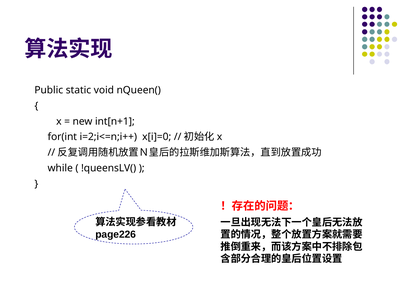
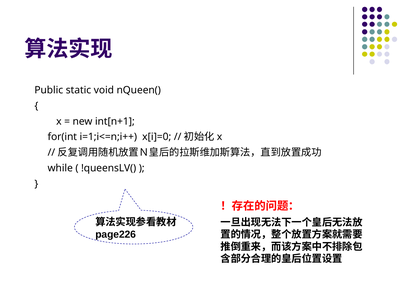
i=2;i<=n;i++: i=2;i<=n;i++ -> i=1;i<=n;i++
